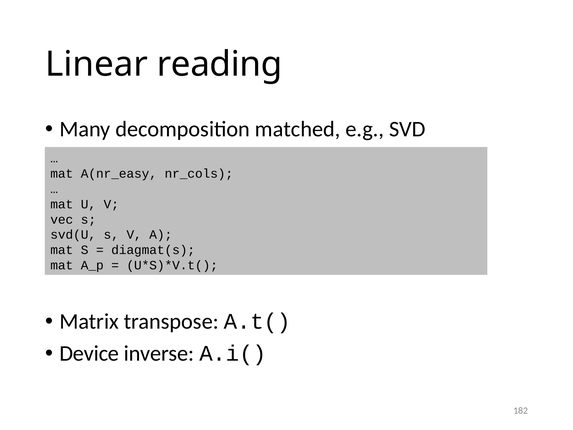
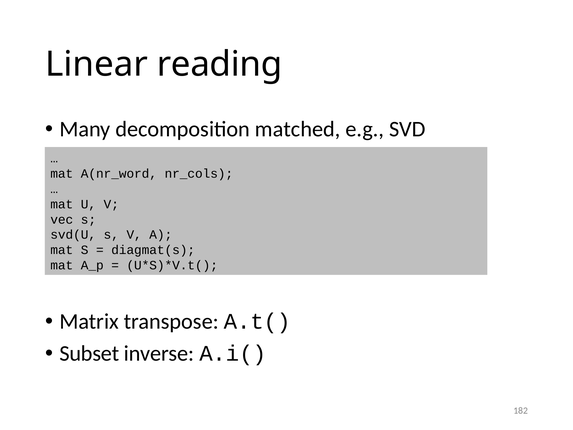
A(nr_easy: A(nr_easy -> A(nr_word
Device: Device -> Subset
